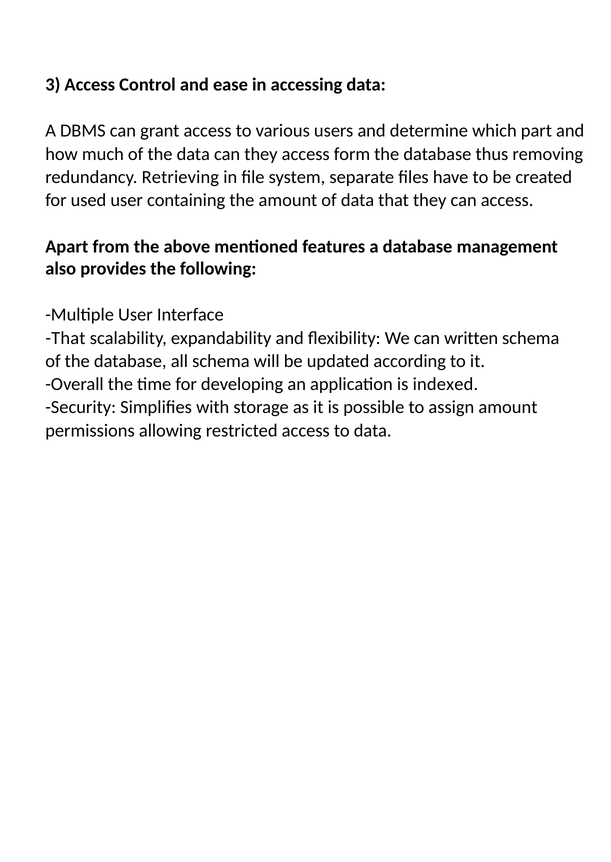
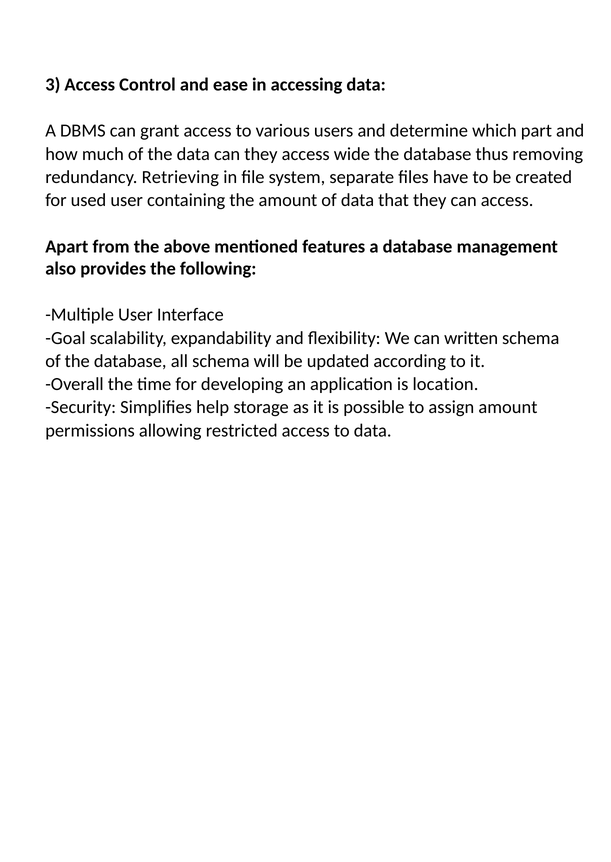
form: form -> wide
That at (65, 338): That -> Goal
indexed: indexed -> location
with: with -> help
